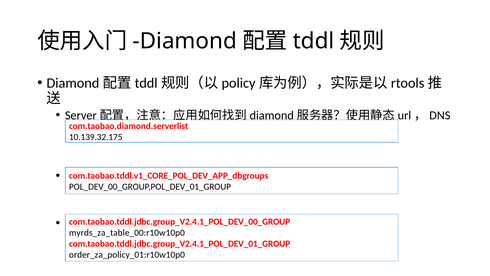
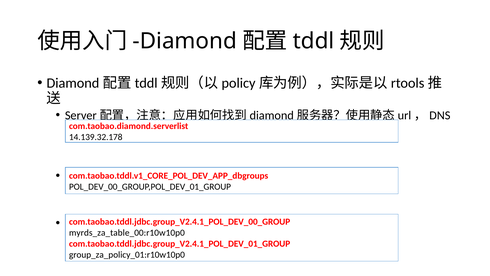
10.139.32.175: 10.139.32.175 -> 14.139.32.178
order_za_policy_01:r10w10p0: order_za_policy_01:r10w10p0 -> group_za_policy_01:r10w10p0
